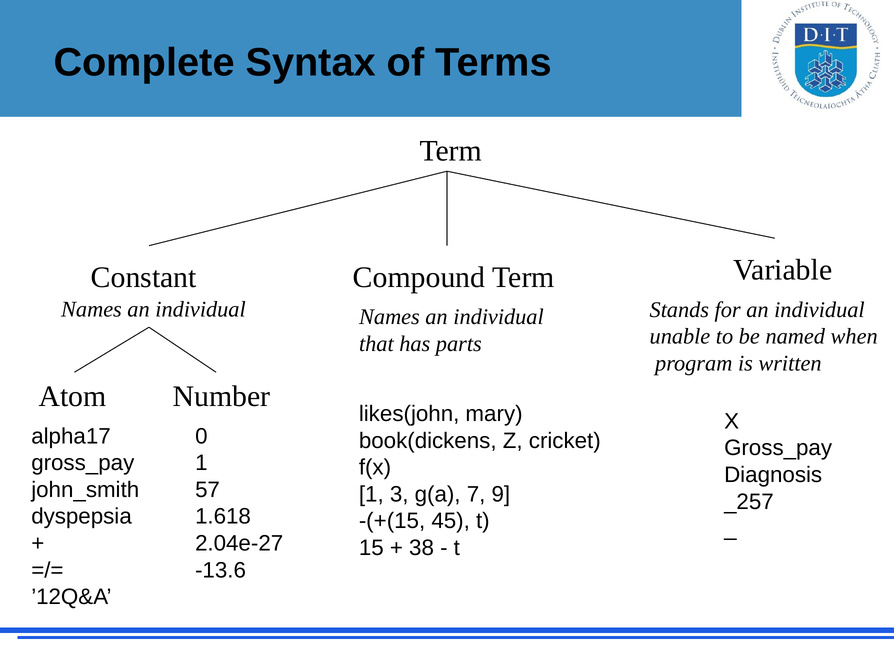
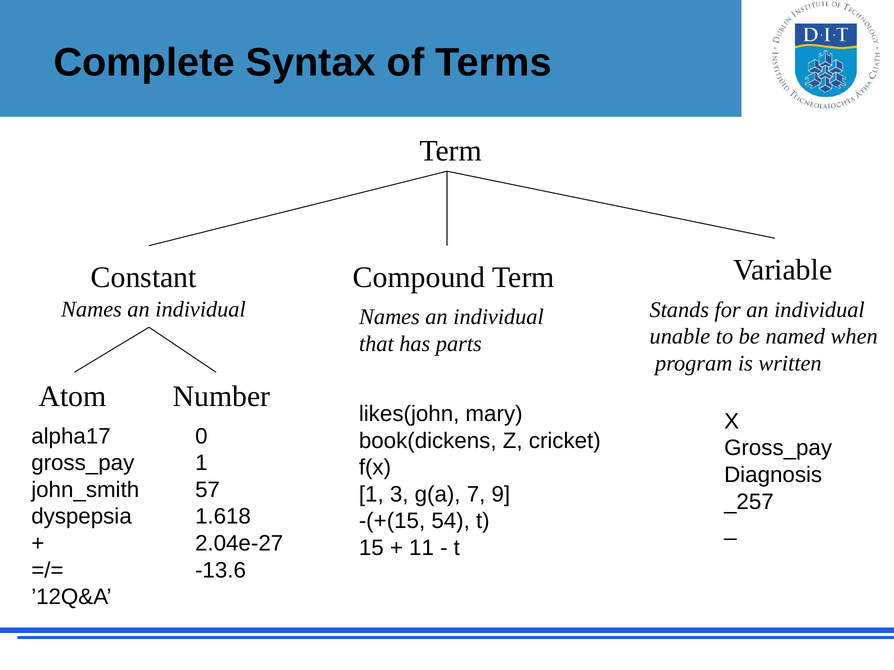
45: 45 -> 54
38: 38 -> 11
